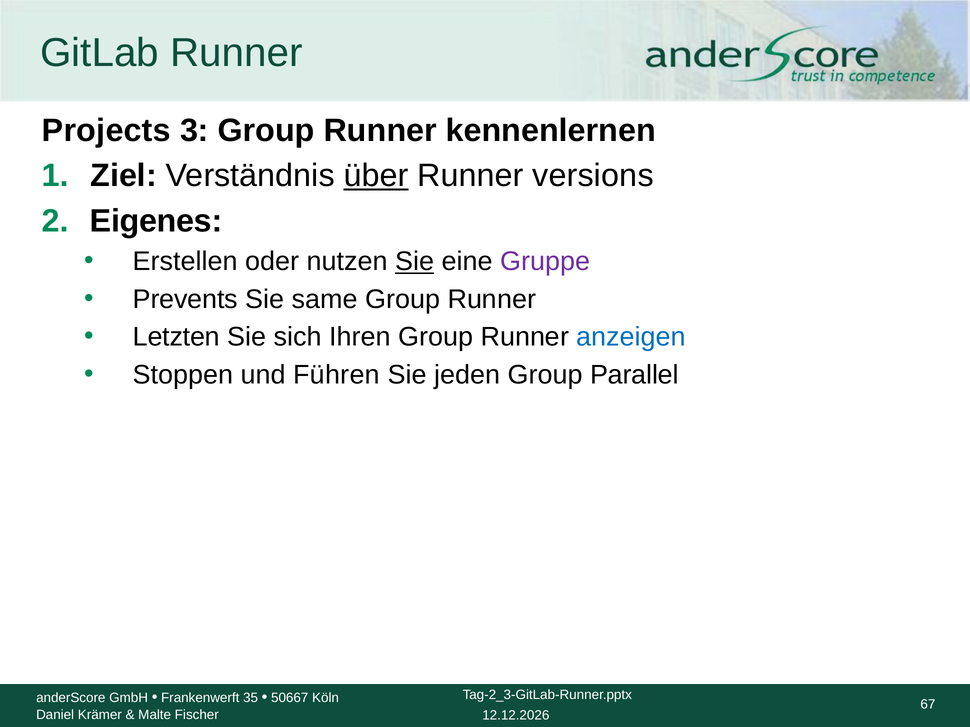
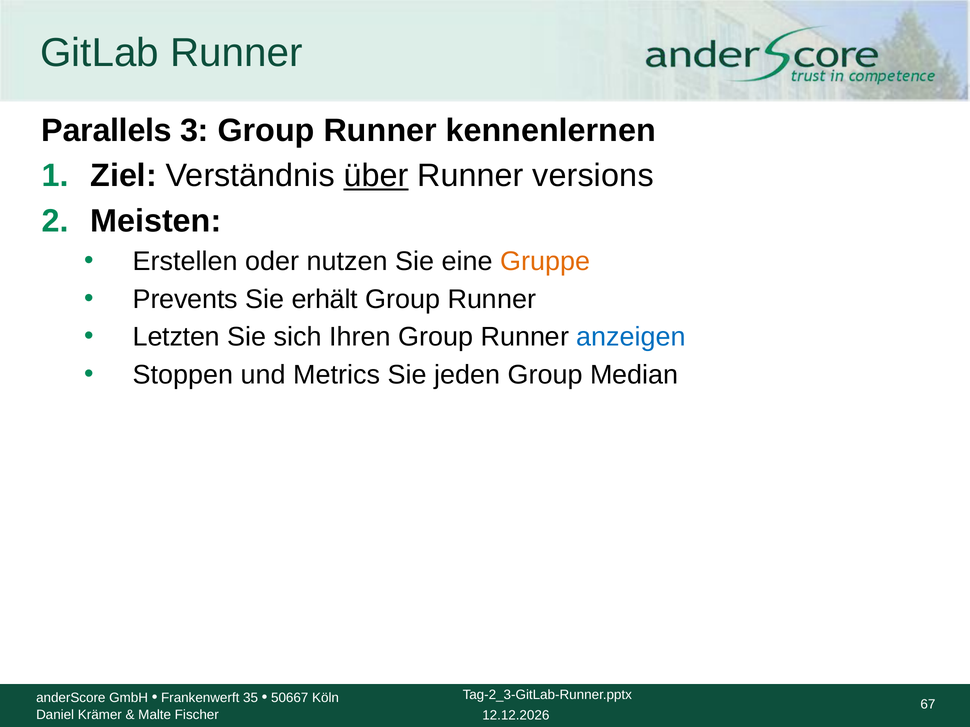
Projects: Projects -> Parallels
Eigenes: Eigenes -> Meisten
Sie at (415, 262) underline: present -> none
Gruppe colour: purple -> orange
same: same -> erhält
Führen: Führen -> Metrics
Parallel: Parallel -> Median
